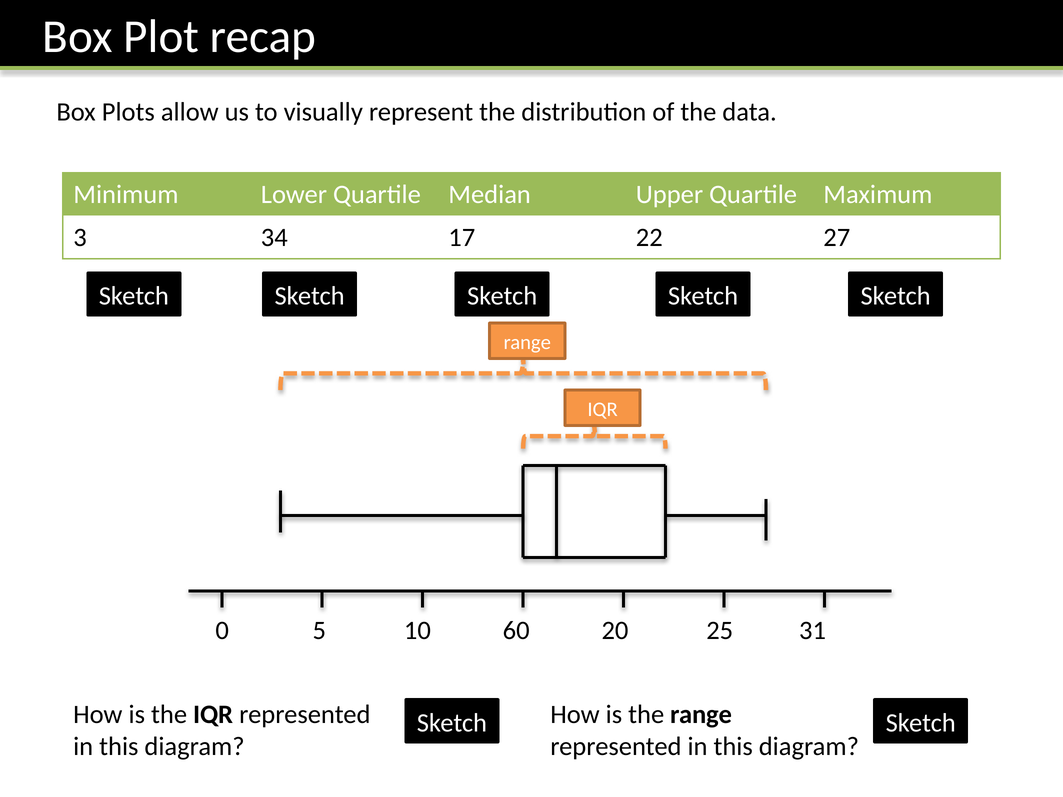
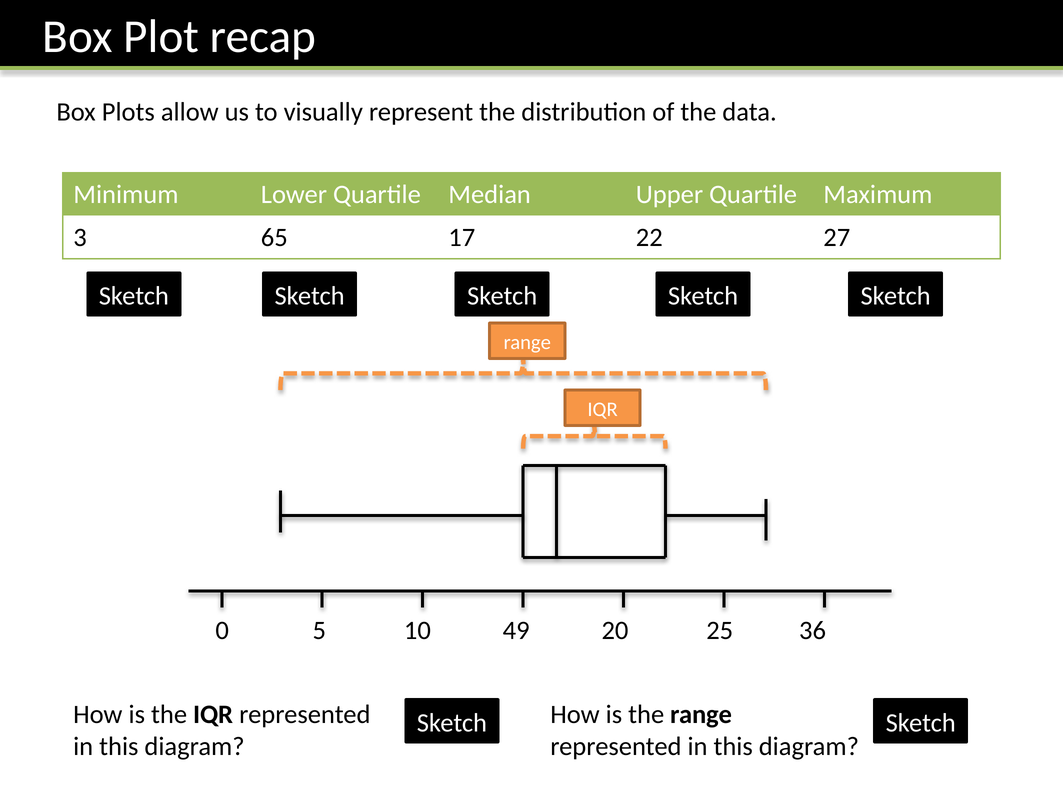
34: 34 -> 65
60: 60 -> 49
31: 31 -> 36
